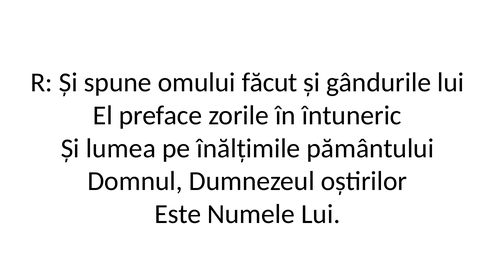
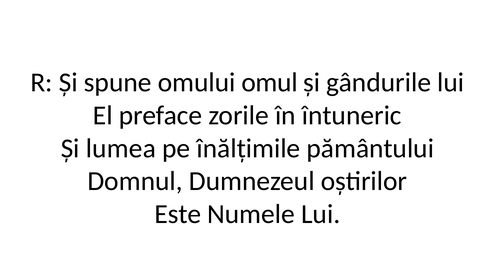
făcut: făcut -> omul
